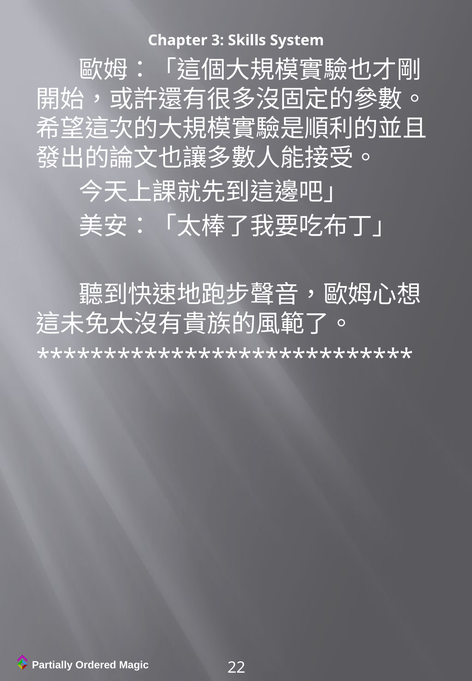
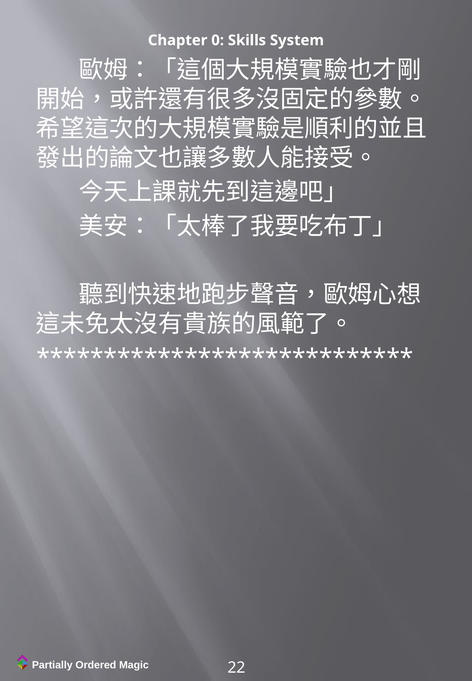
3: 3 -> 0
